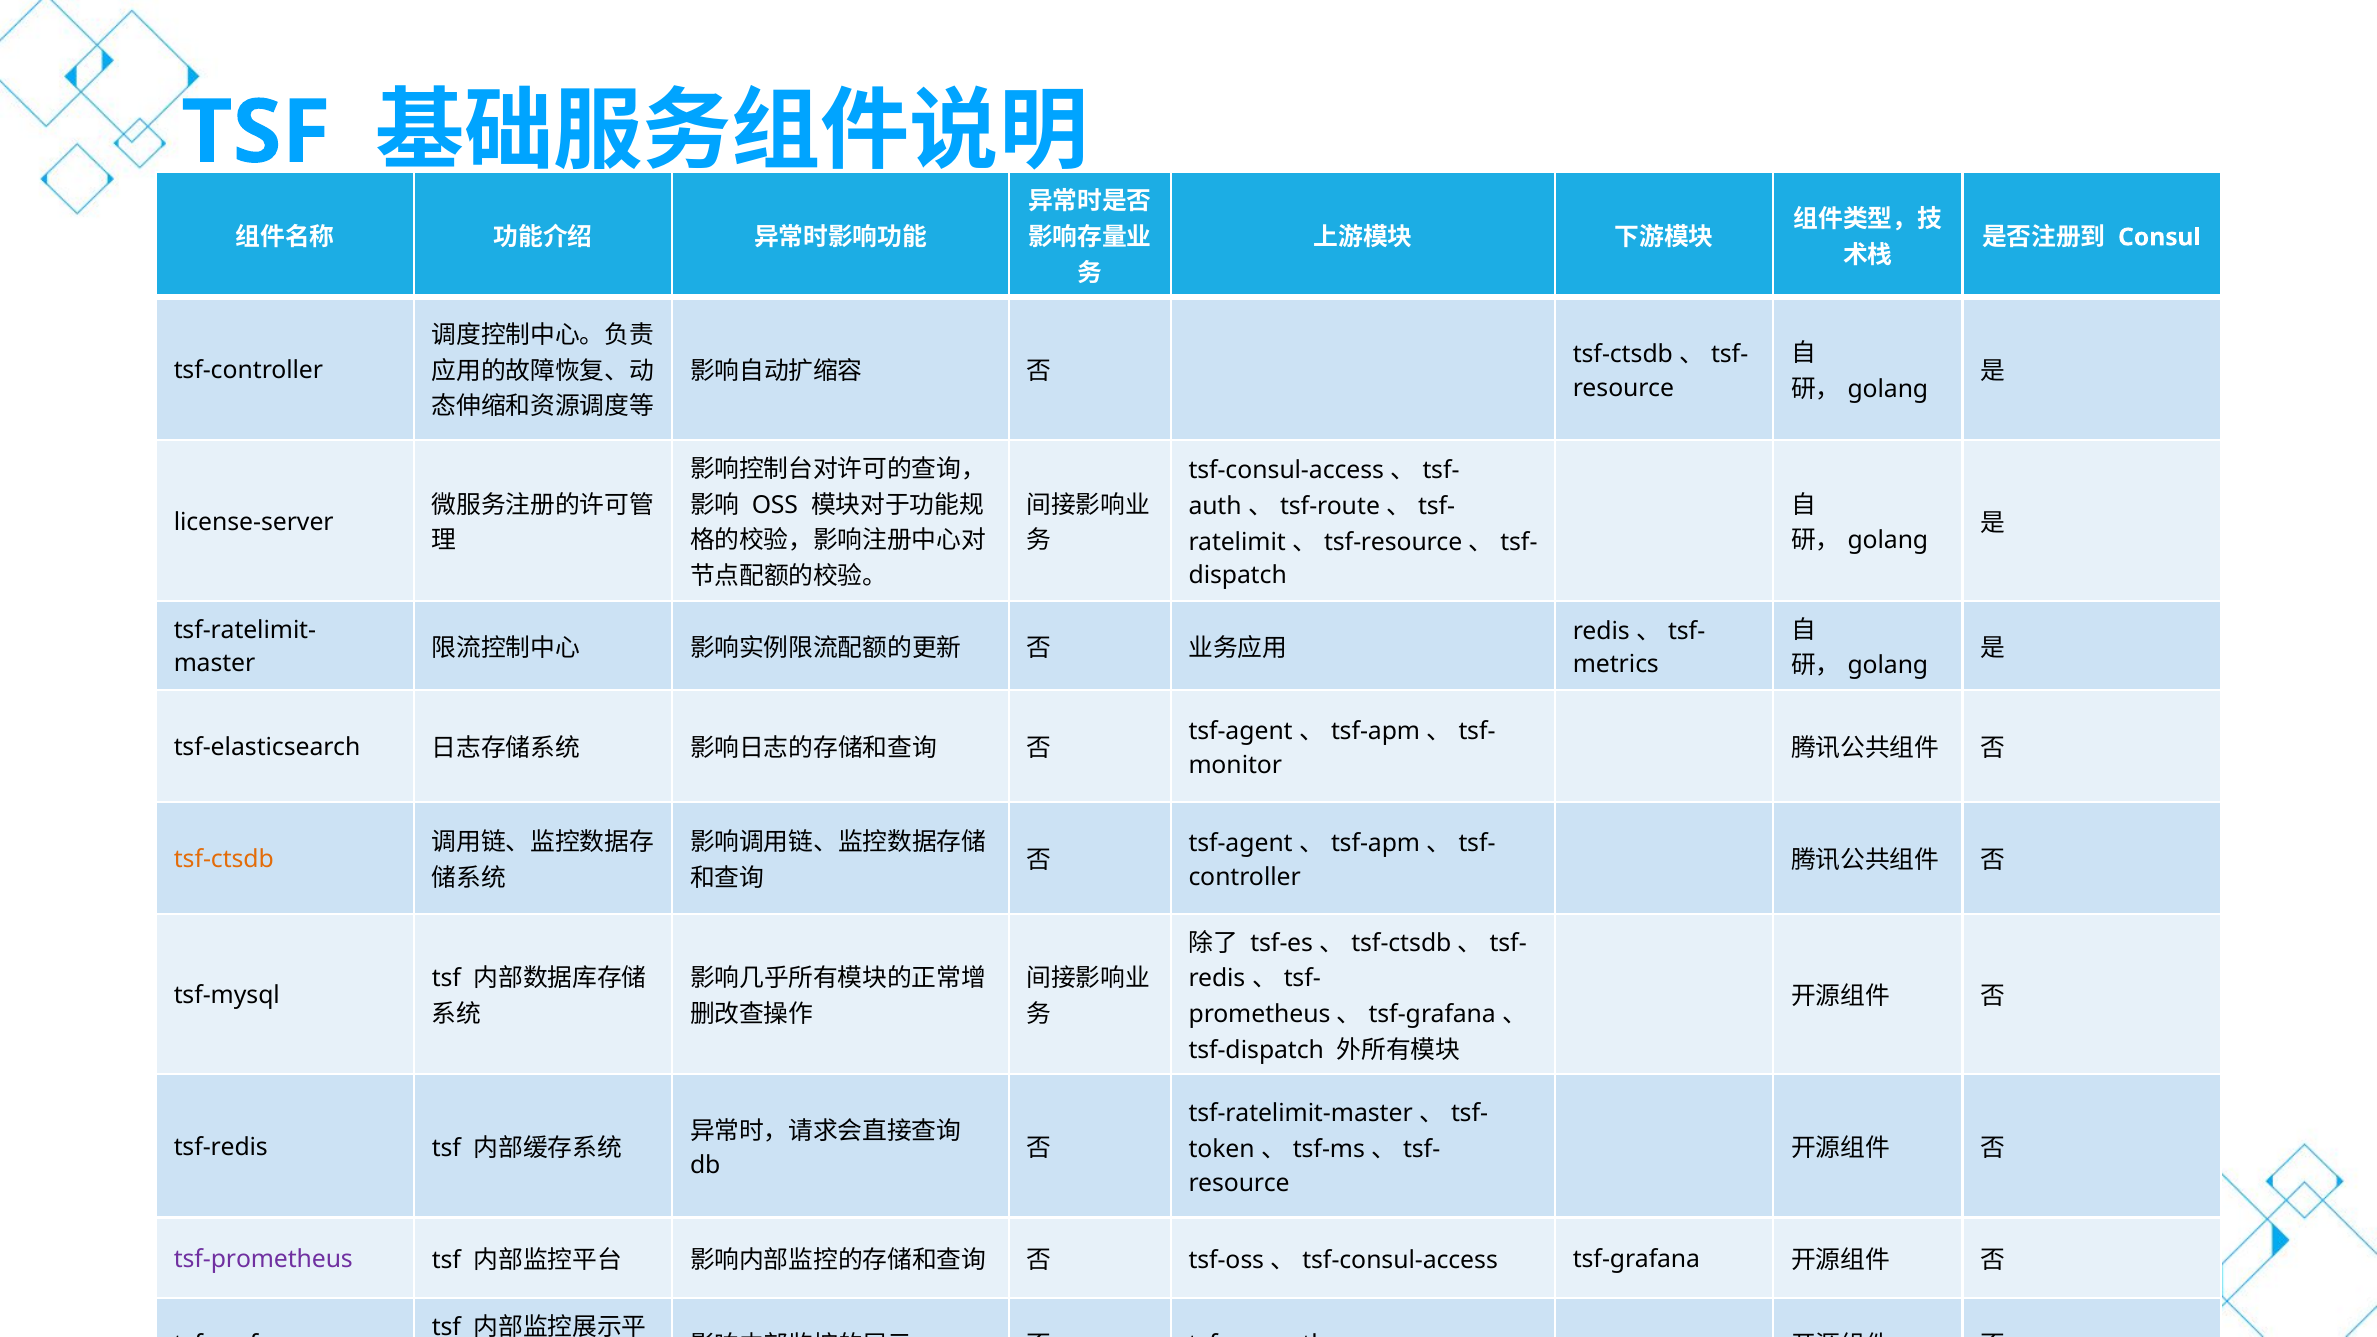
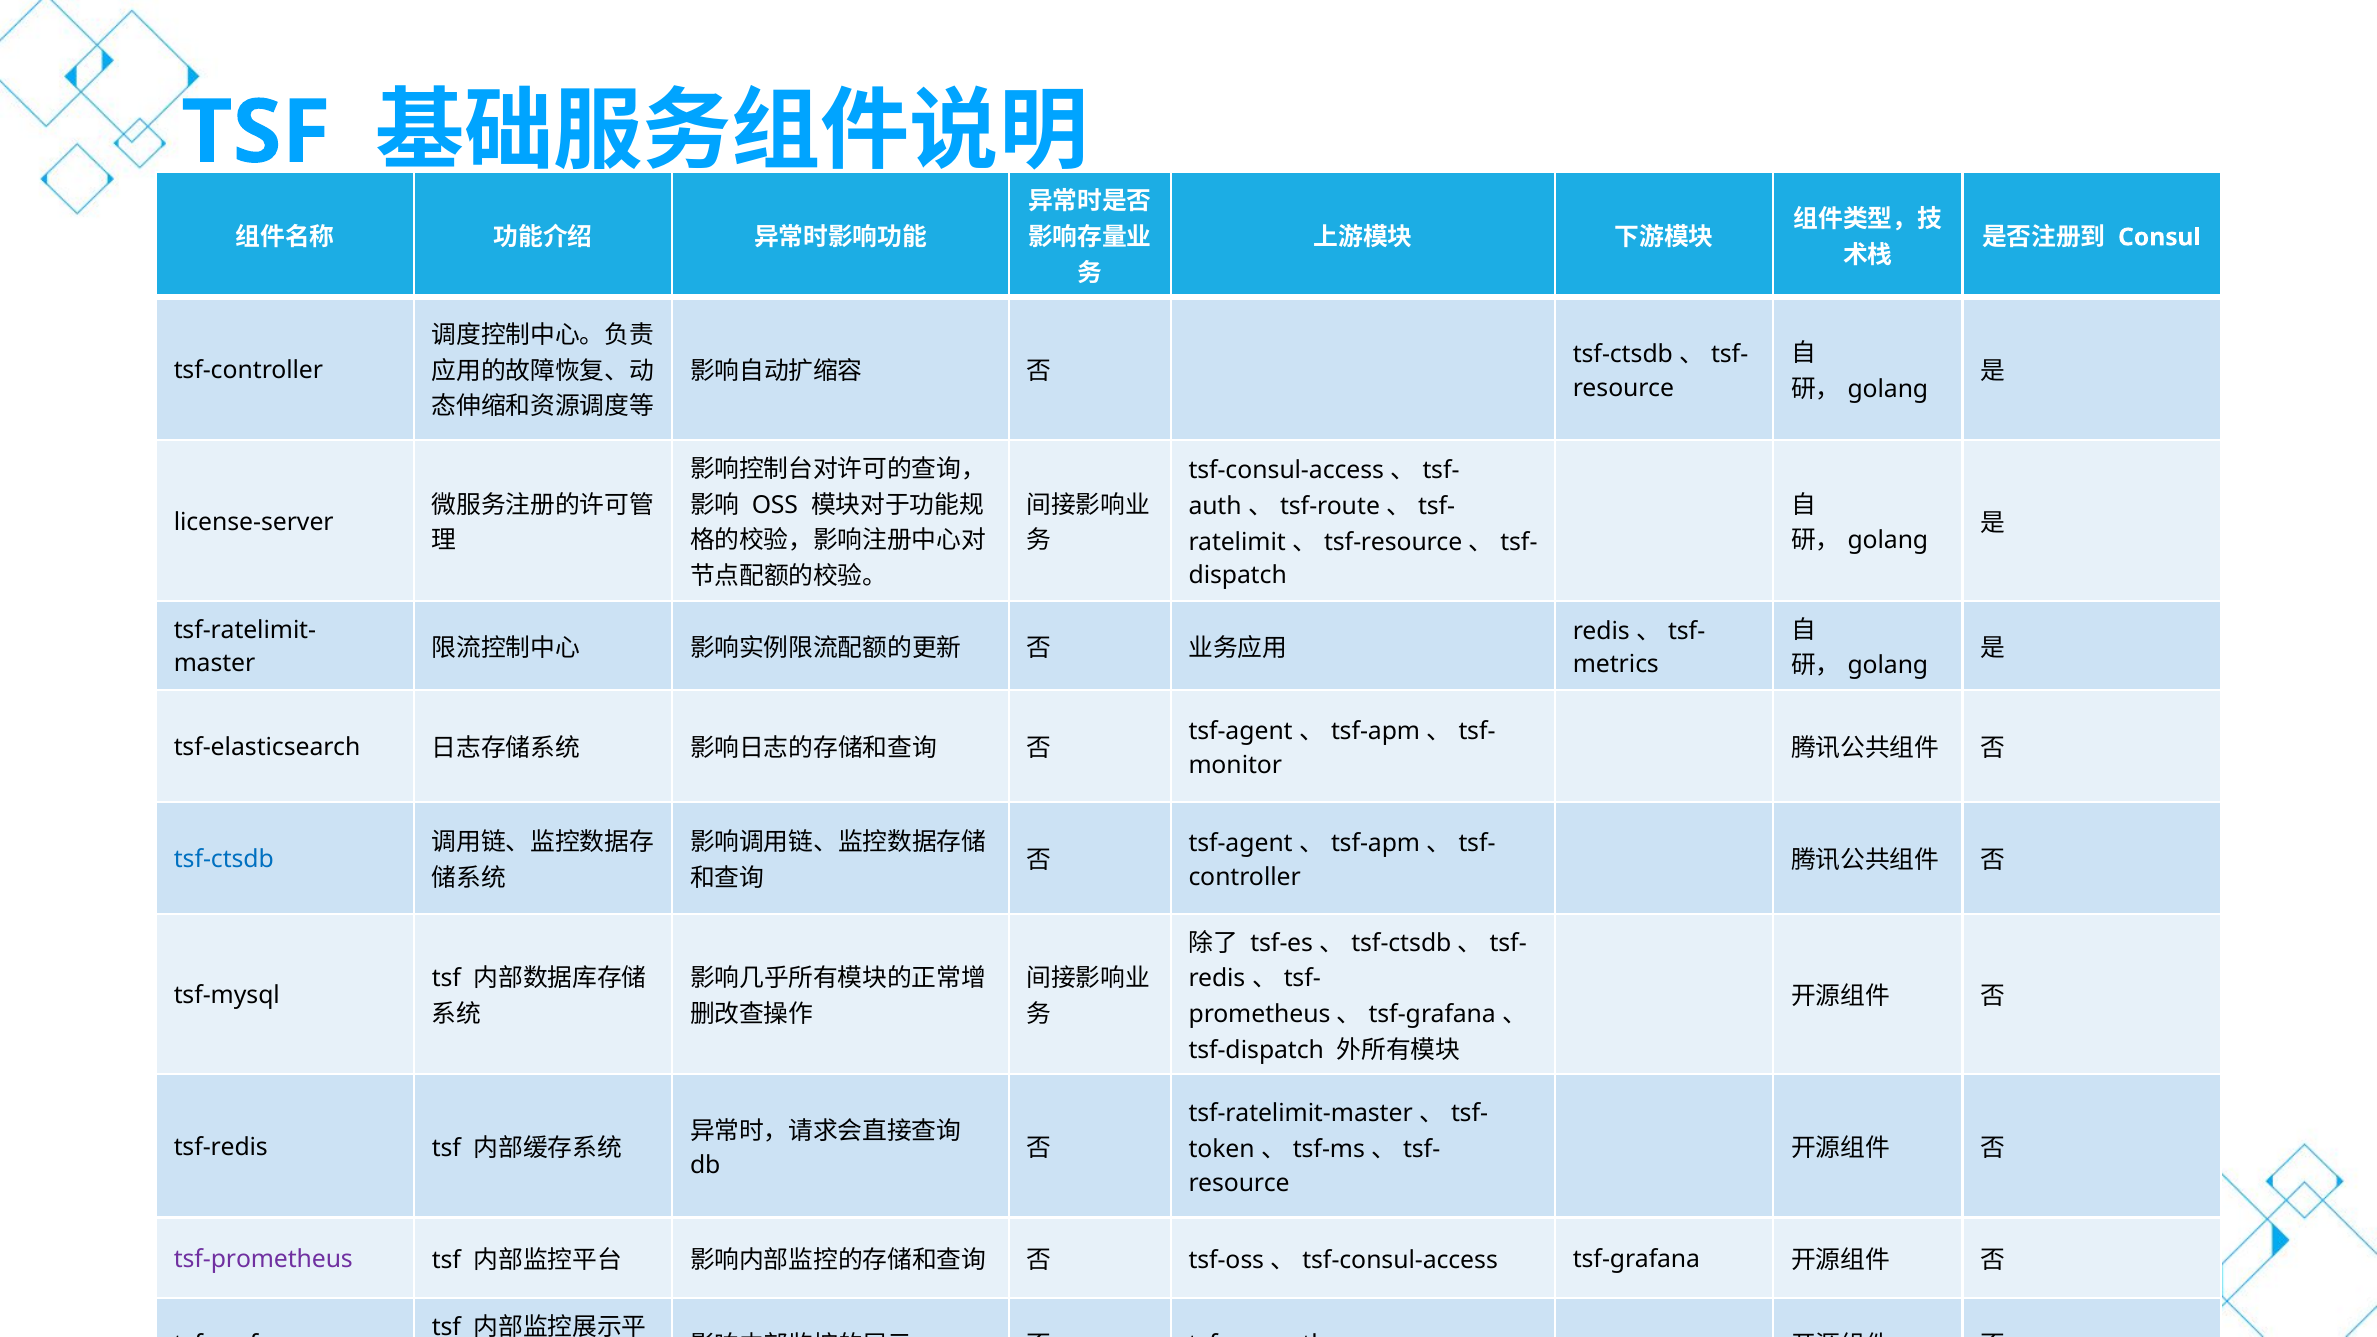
tsf-ctsdb at (224, 859) colour: orange -> blue
